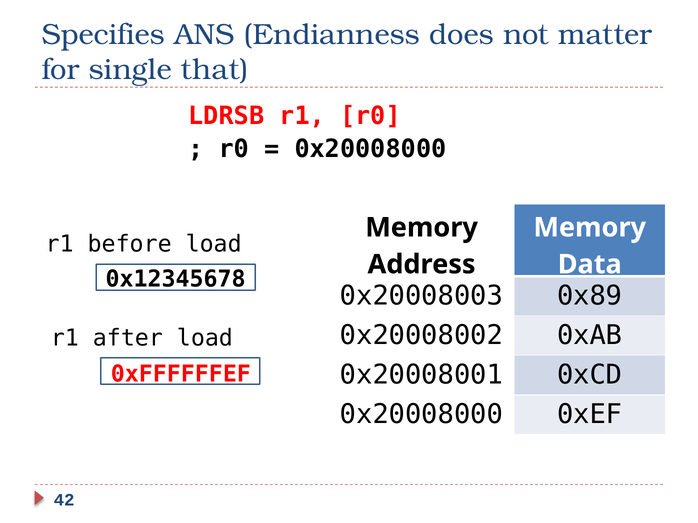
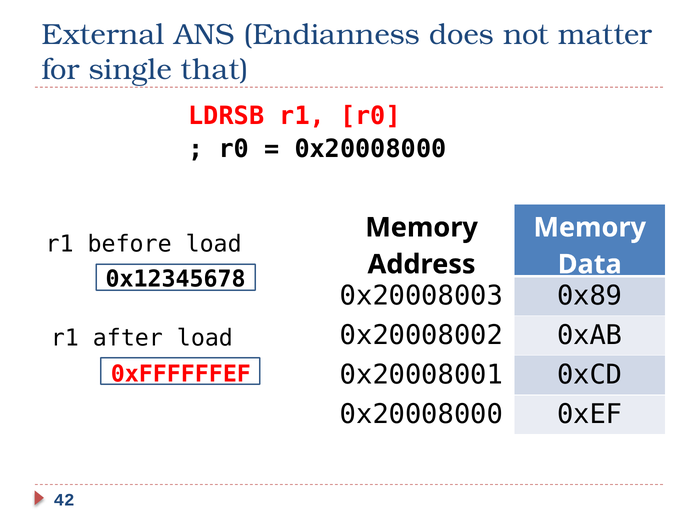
Specifies: Specifies -> External
